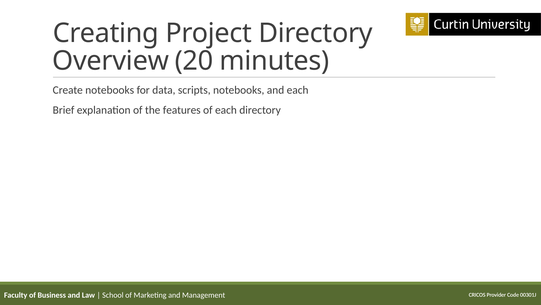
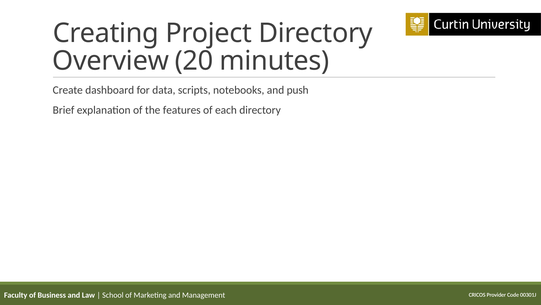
Create notebooks: notebooks -> dashboard
and each: each -> push
